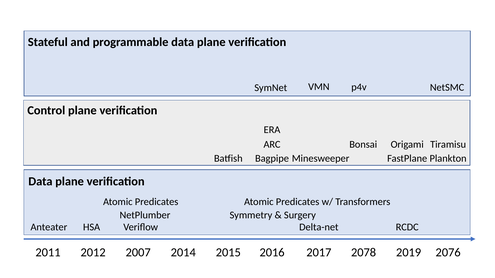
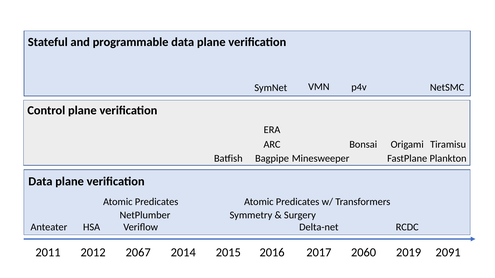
2007: 2007 -> 2067
2078: 2078 -> 2060
2076: 2076 -> 2091
